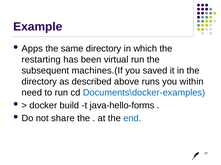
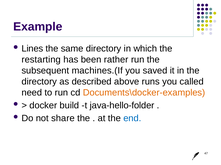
Apps: Apps -> Lines
virtual: virtual -> rather
within: within -> called
Documents\docker-examples colour: blue -> orange
java-hello-forms: java-hello-forms -> java-hello-folder
